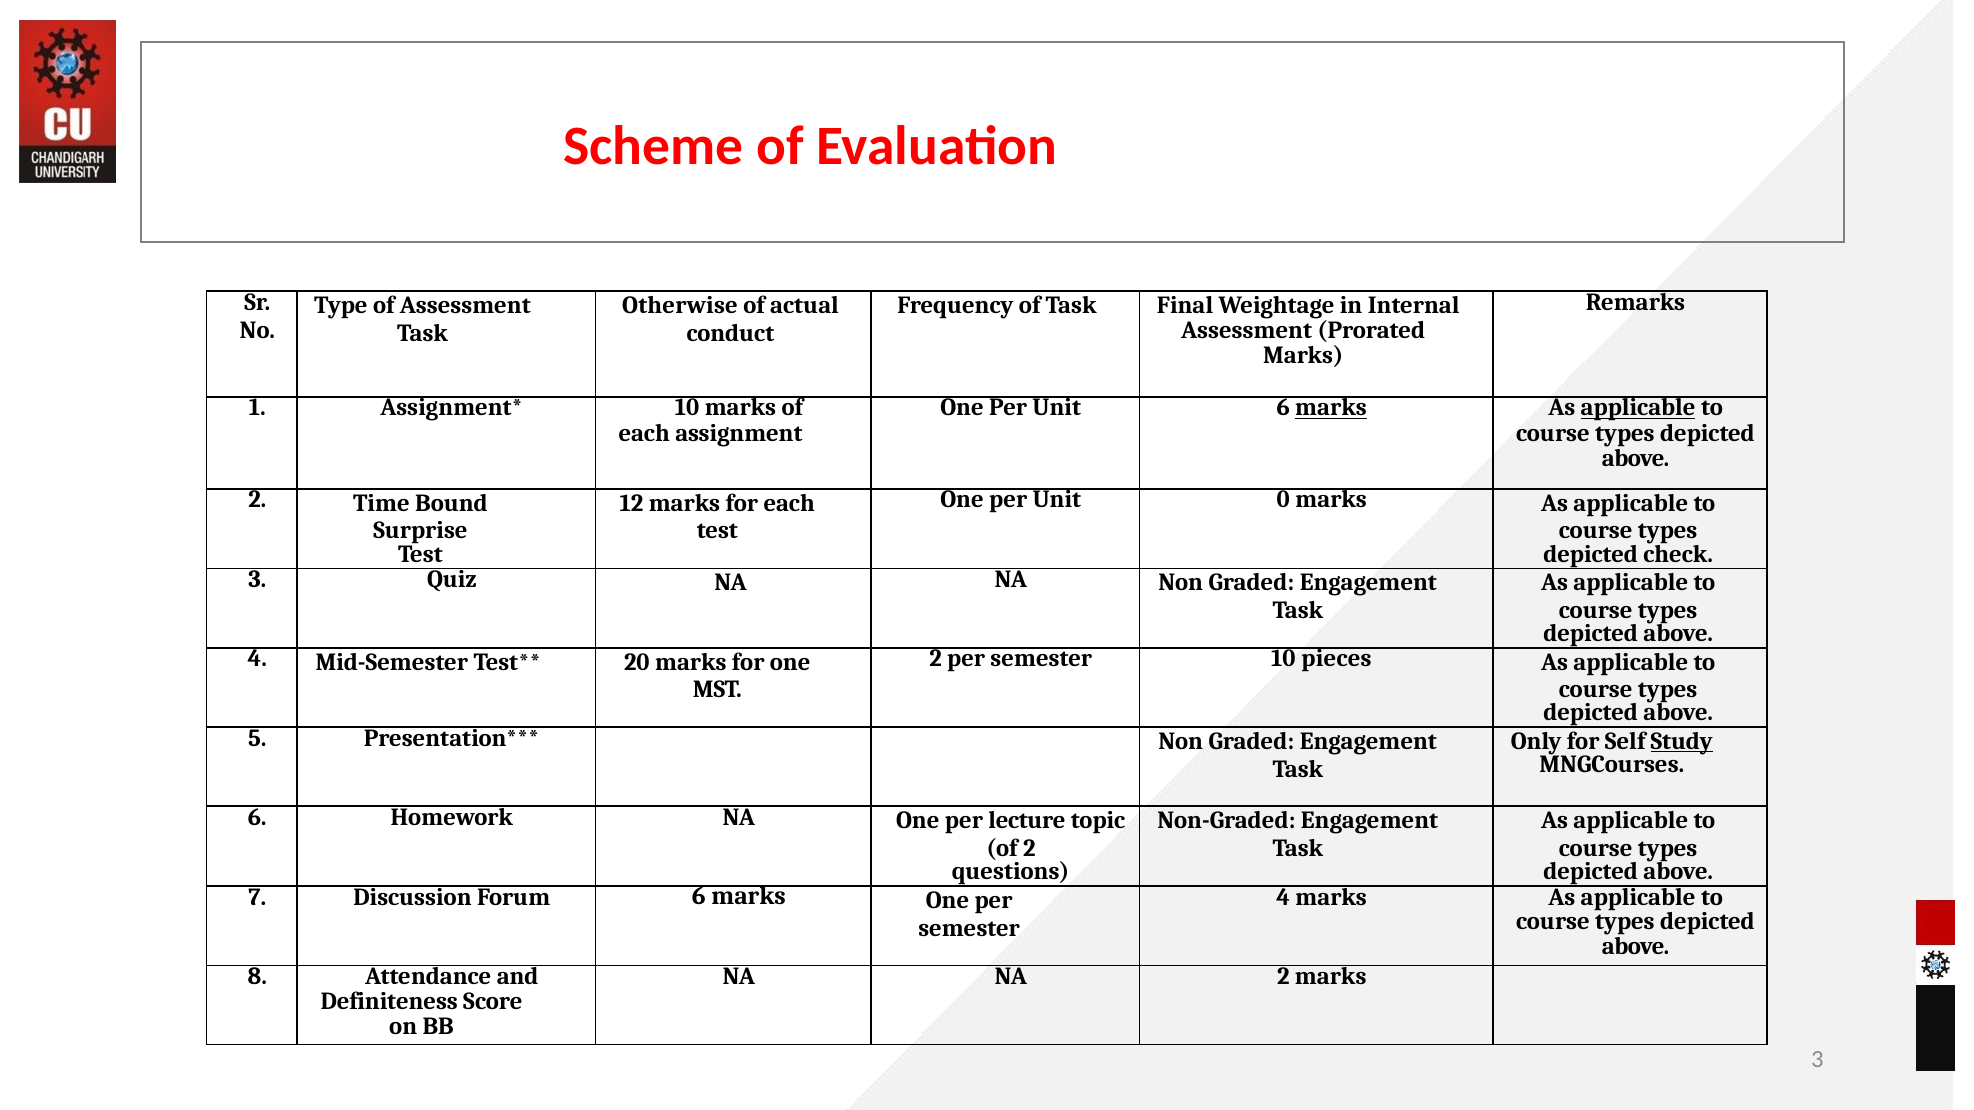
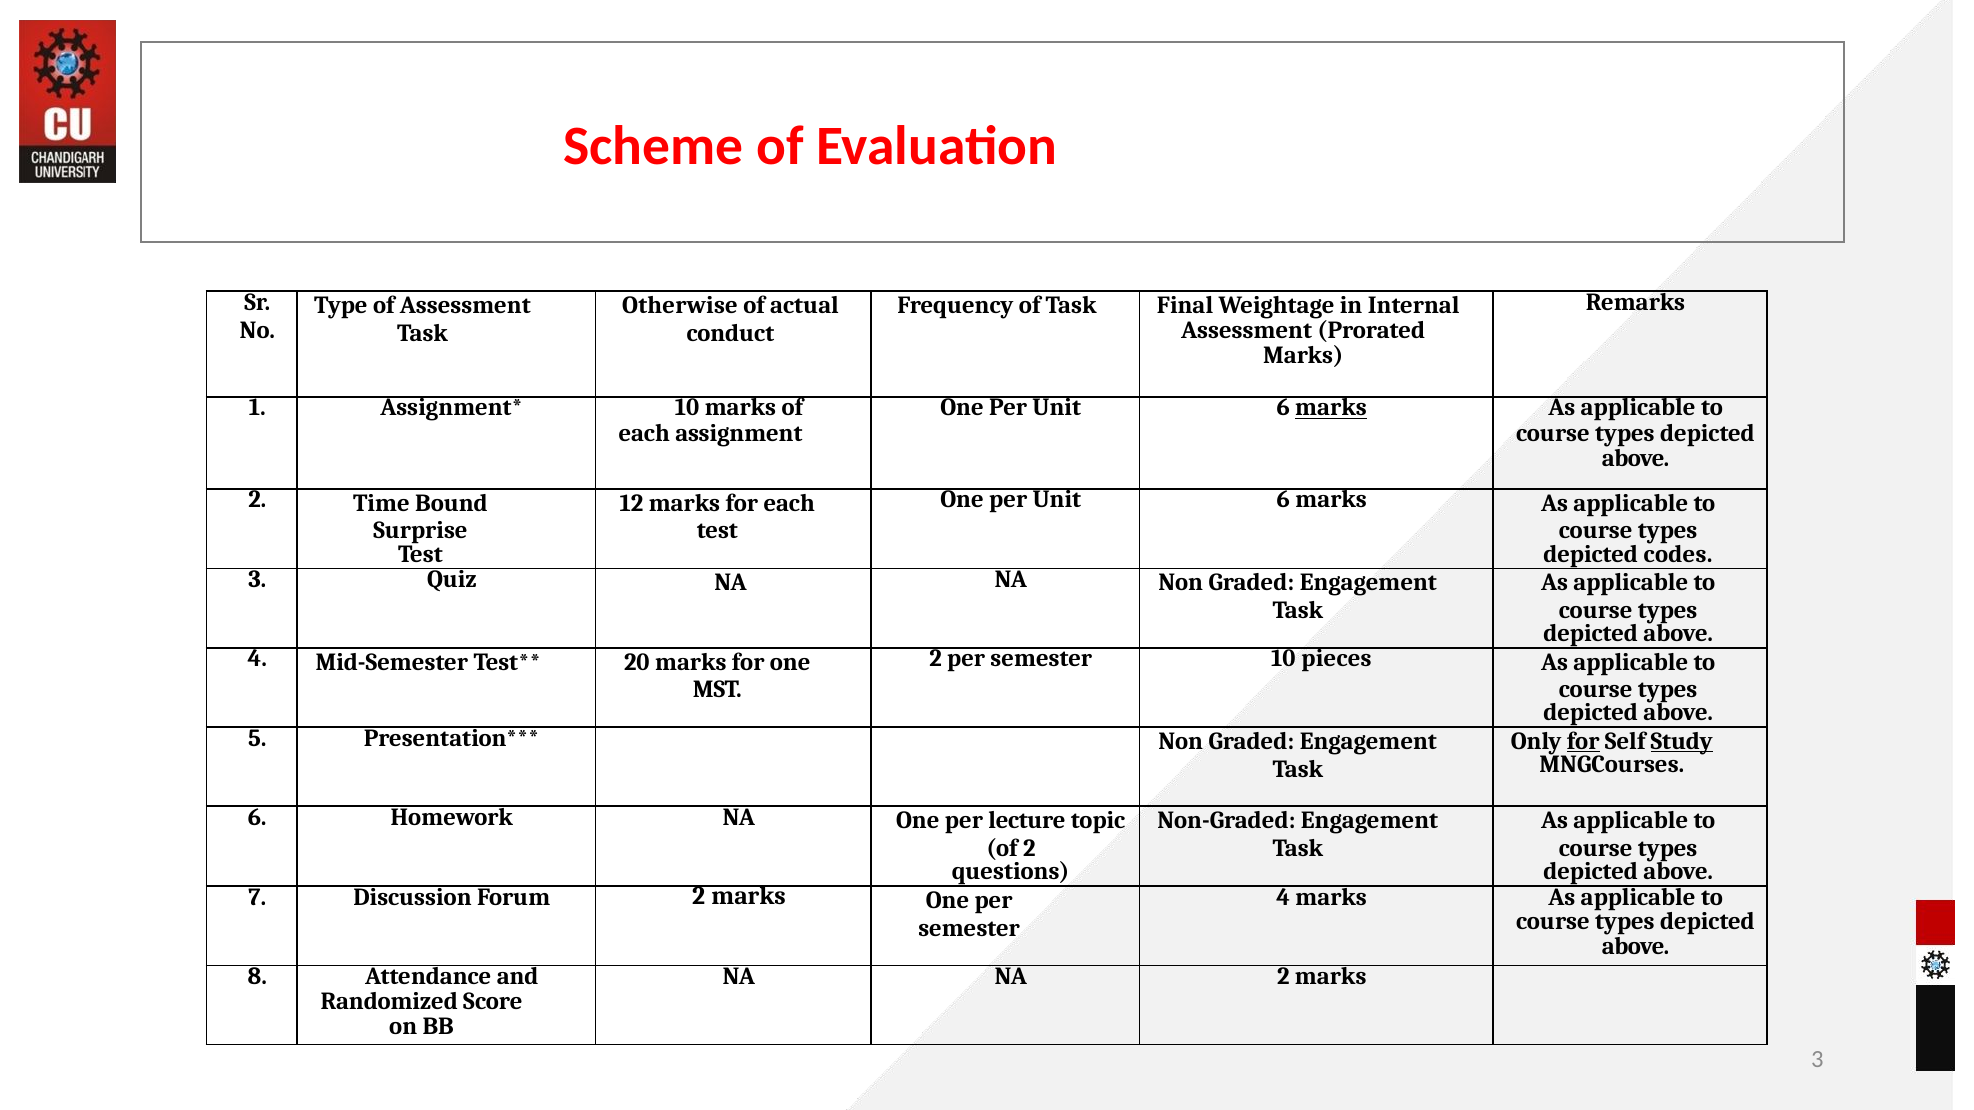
applicable at (1638, 408) underline: present -> none
0 at (1283, 500): 0 -> 6
check: check -> codes
for at (1583, 741) underline: none -> present
Forum 6: 6 -> 2
Definiteness: Definiteness -> Randomized
